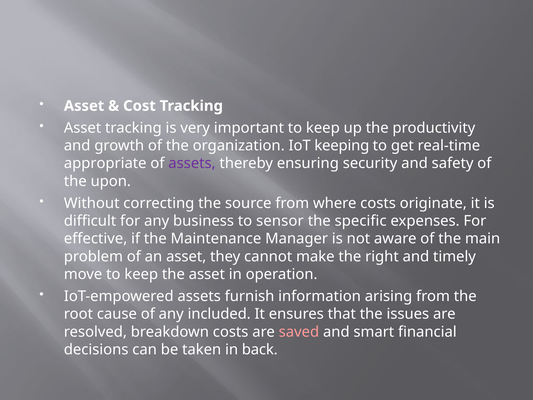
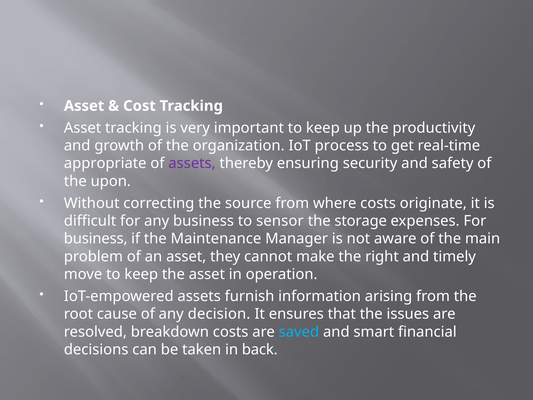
keeping: keeping -> process
specific: specific -> storage
effective at (96, 239): effective -> business
included: included -> decision
saved colour: pink -> light blue
